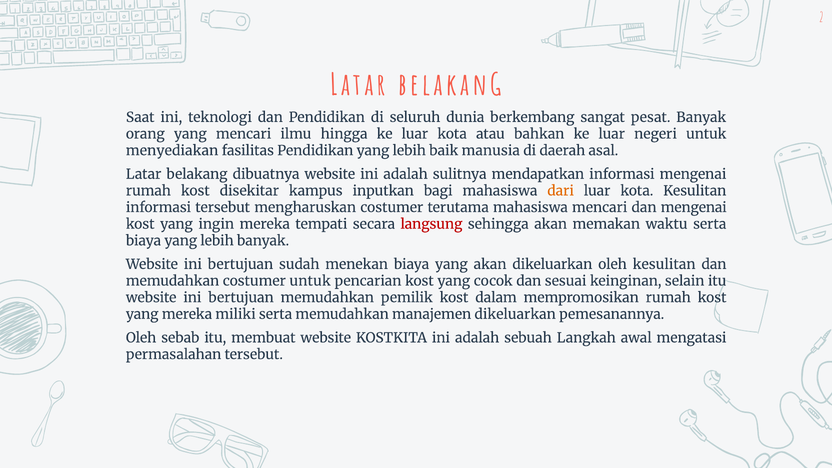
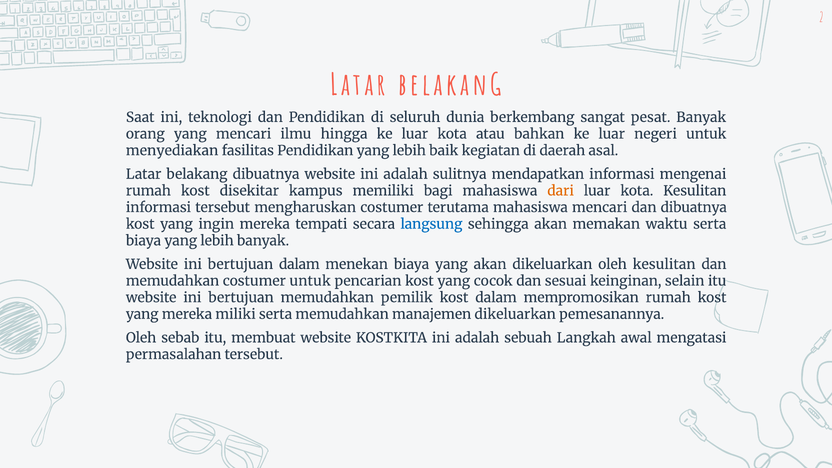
manusia: manusia -> kegiatan
inputkan: inputkan -> memiliki
dan mengenai: mengenai -> dibuatnya
langsung colour: red -> blue
bertujuan sudah: sudah -> dalam
